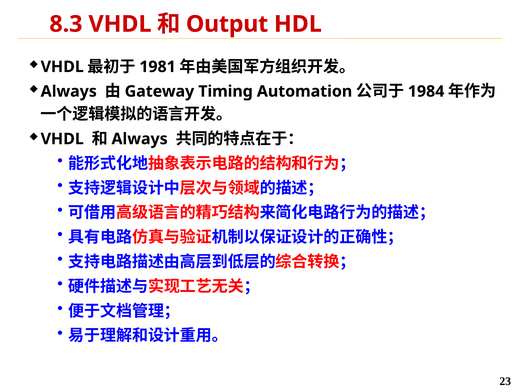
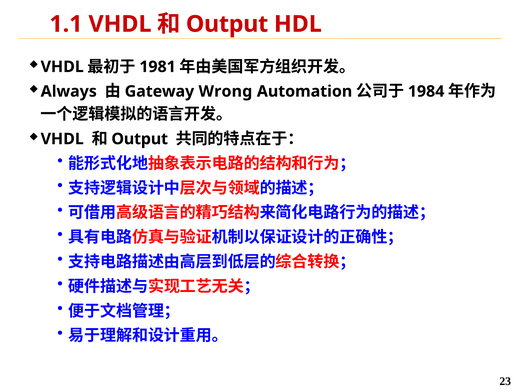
8.3: 8.3 -> 1.1
Timing: Timing -> Wrong
Always at (140, 139): Always -> Output
